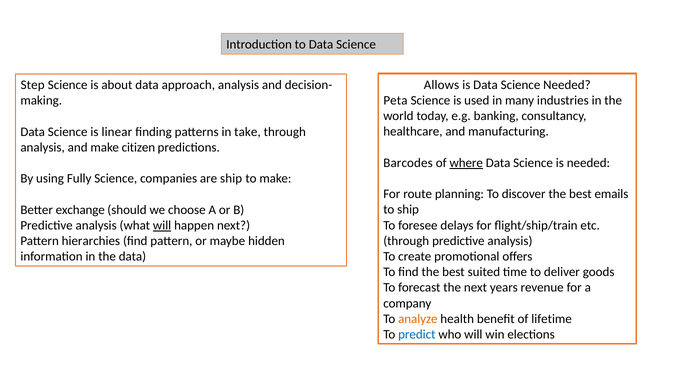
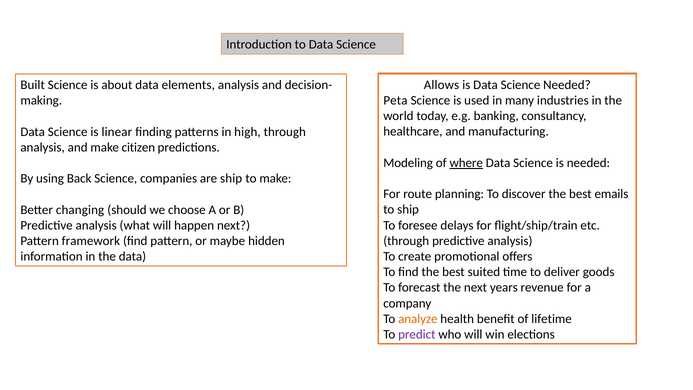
Step: Step -> Built
approach: approach -> elements
take: take -> high
Barcodes: Barcodes -> Modeling
Fully: Fully -> Back
exchange: exchange -> changing
will at (162, 225) underline: present -> none
hierarchies: hierarchies -> framework
predict colour: blue -> purple
